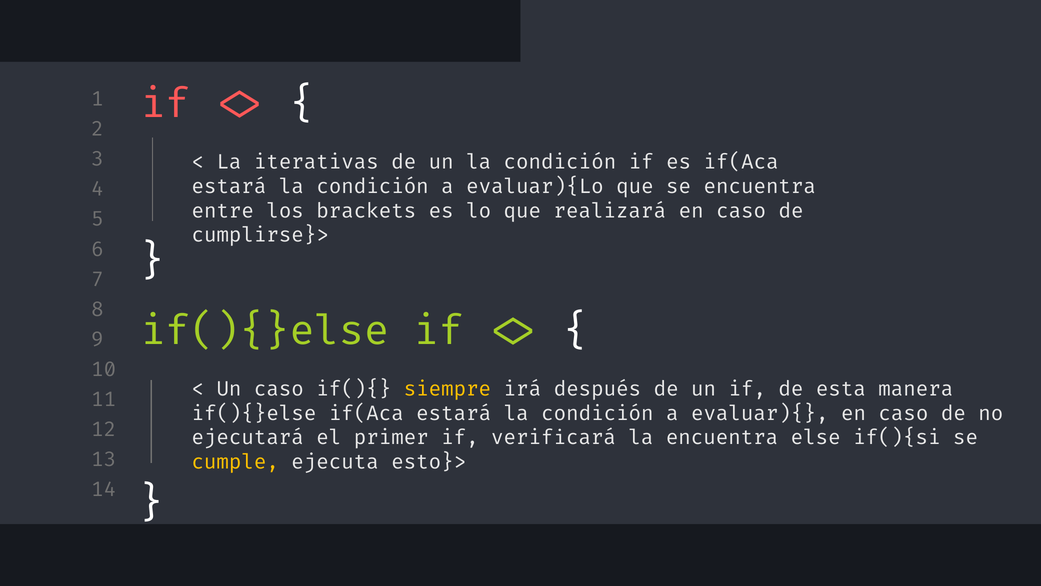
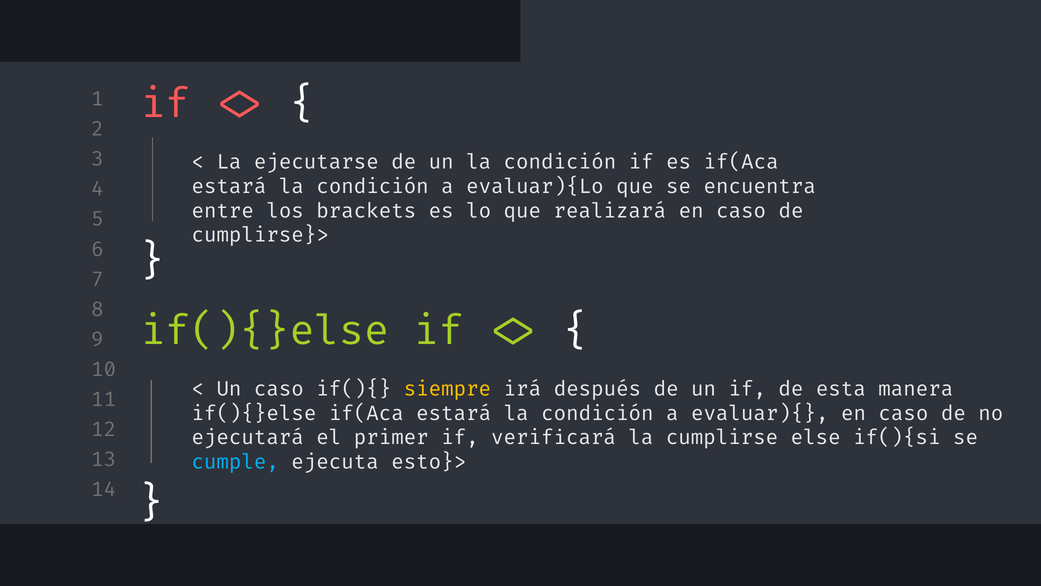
iterativas: iterativas -> ejecutarse
la encuentra: encuentra -> cumplirse
cumple colour: yellow -> light blue
